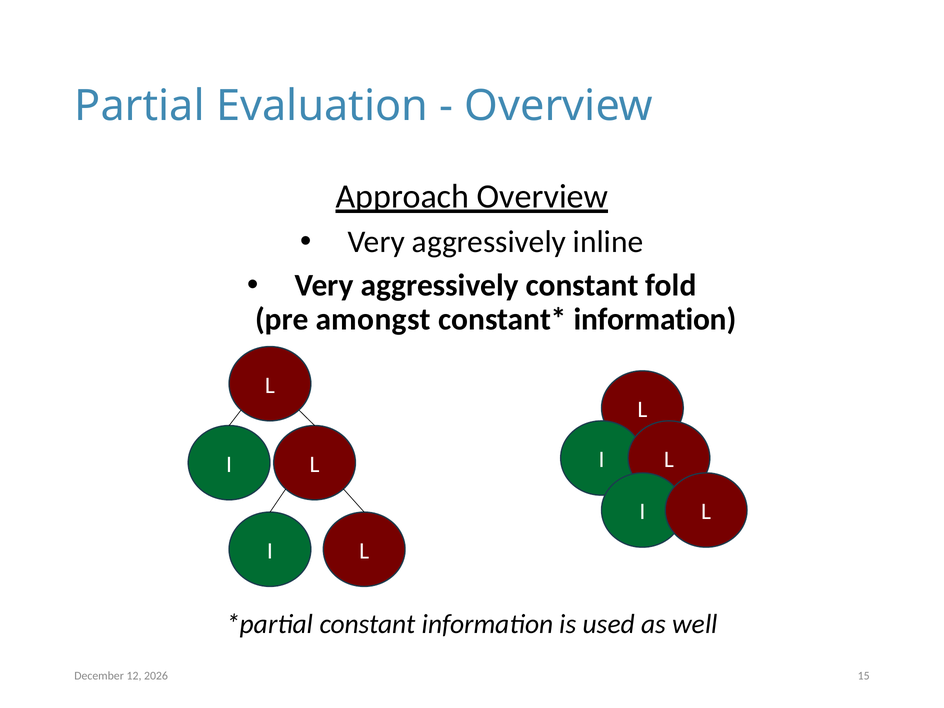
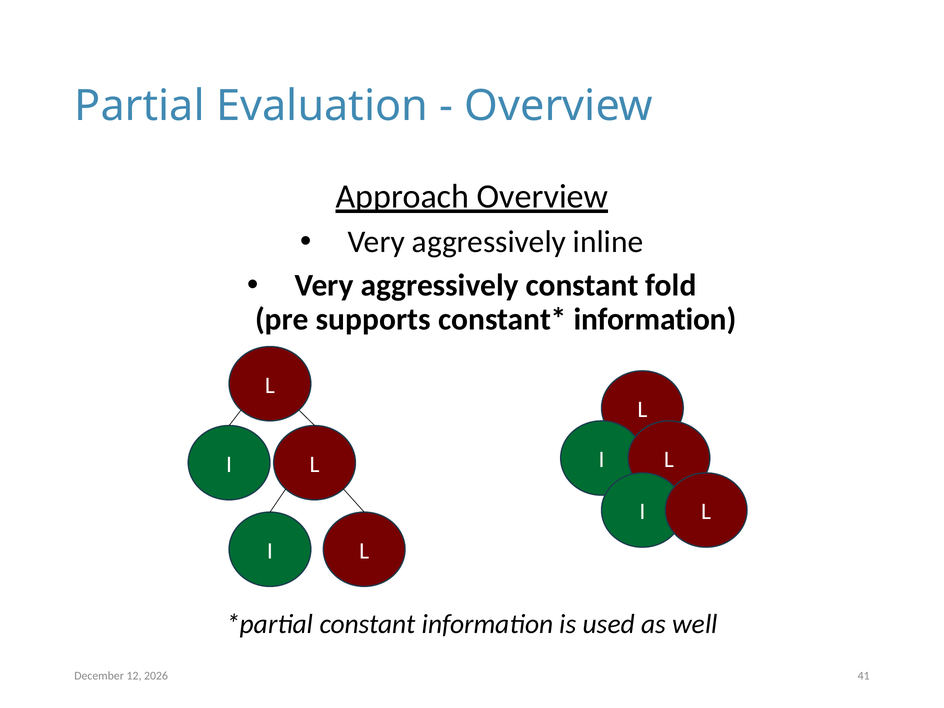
amongst: amongst -> supports
15: 15 -> 41
